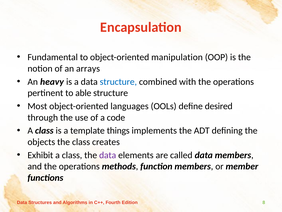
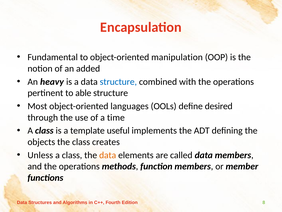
arrays: arrays -> added
code: code -> time
things: things -> useful
Exhibit: Exhibit -> Unless
data at (108, 155) colour: purple -> orange
